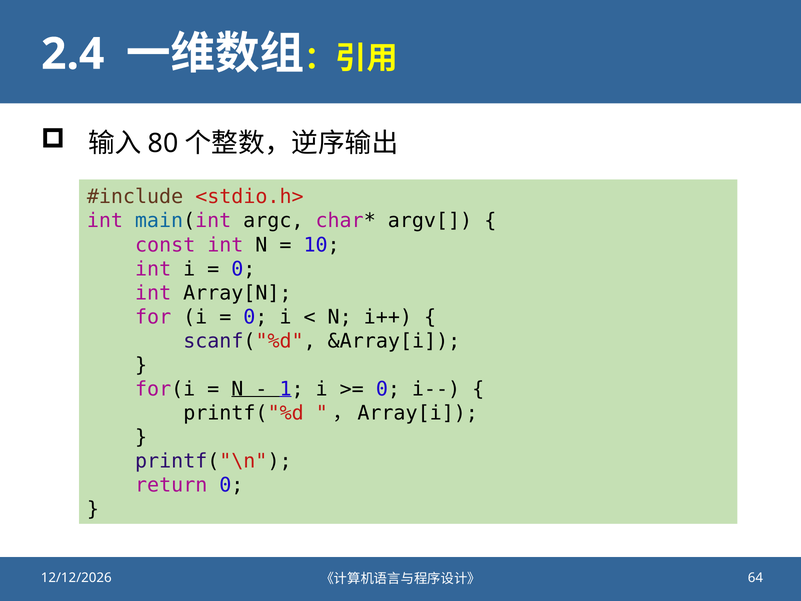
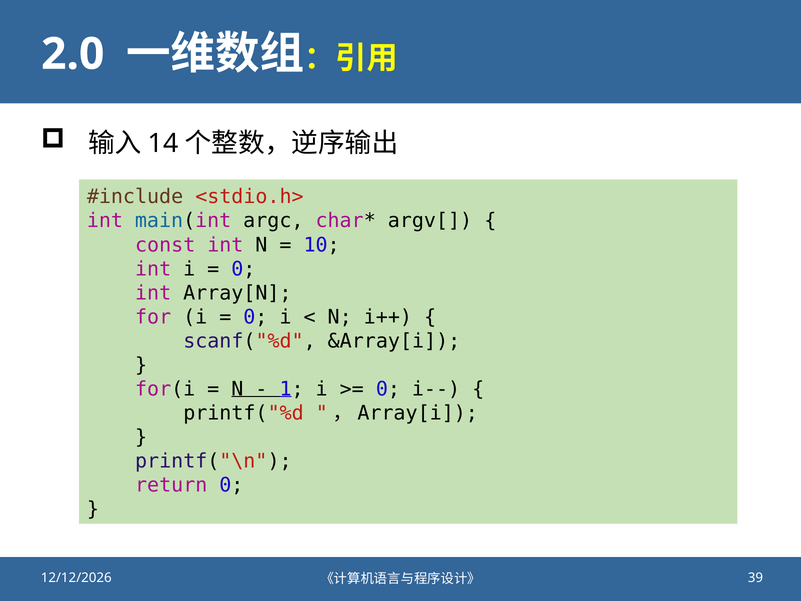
2.4: 2.4 -> 2.0
80: 80 -> 14
64: 64 -> 39
